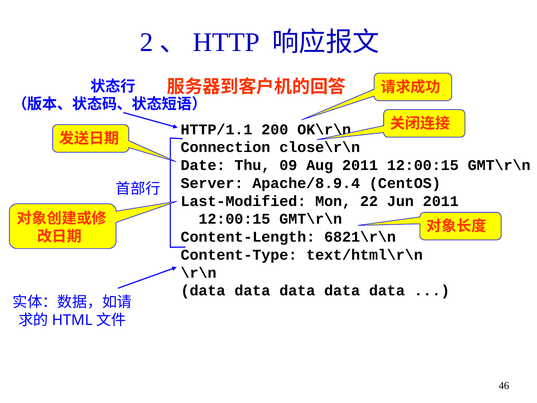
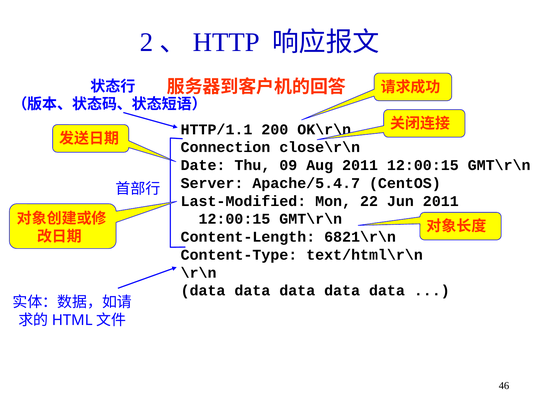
Apache/8.9.4: Apache/8.9.4 -> Apache/5.4.7
